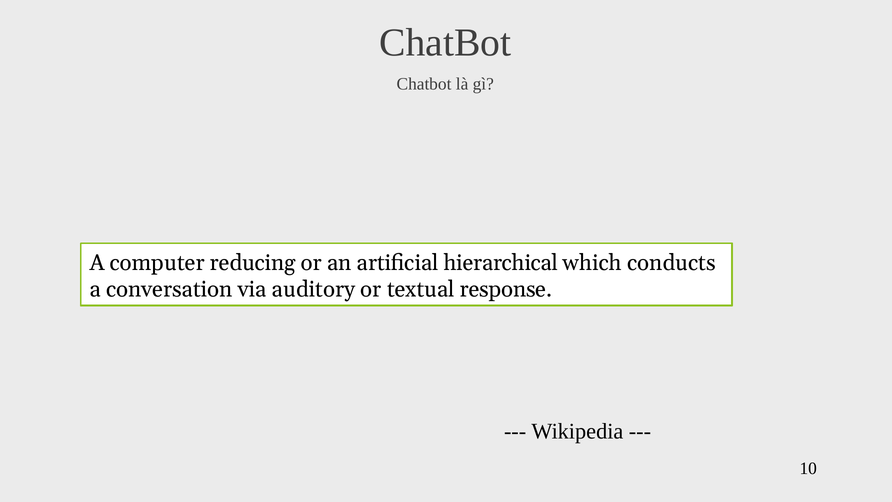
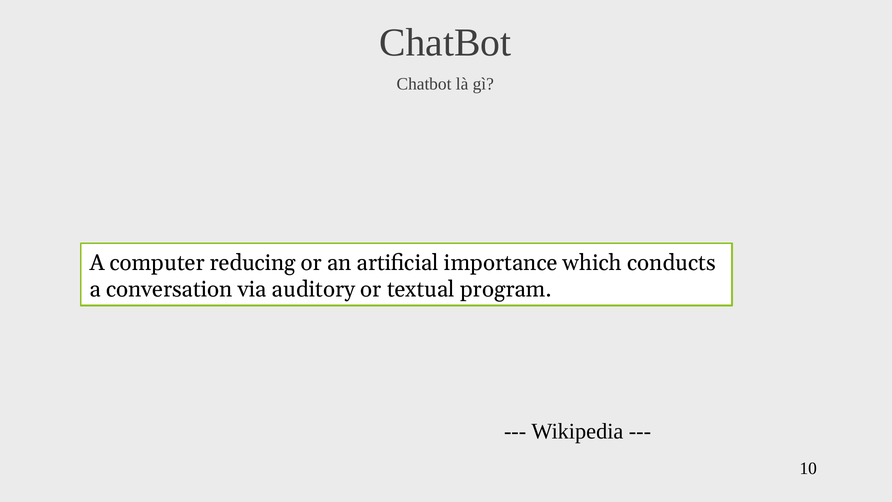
hierarchical: hierarchical -> importance
response: response -> program
